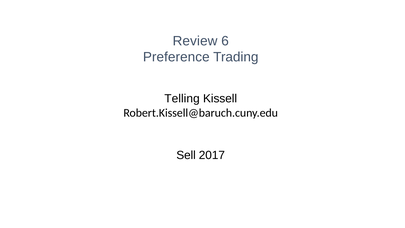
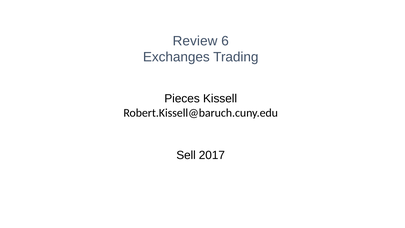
Preference: Preference -> Exchanges
Telling: Telling -> Pieces
